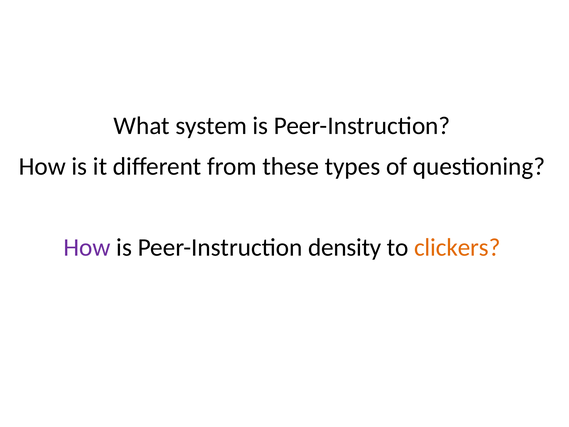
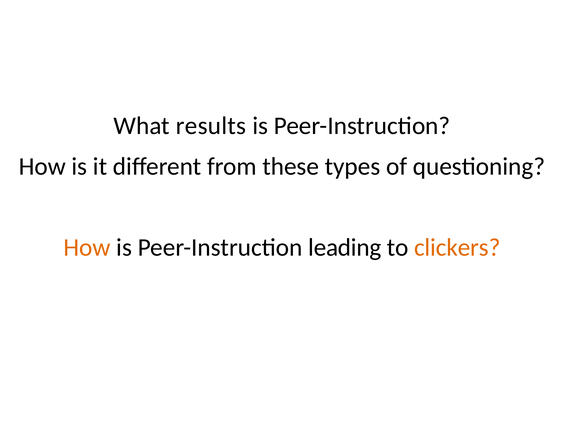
system: system -> results
How at (87, 247) colour: purple -> orange
density: density -> leading
